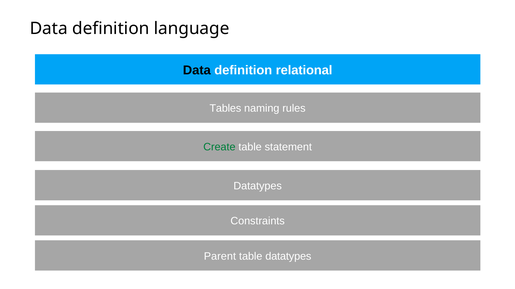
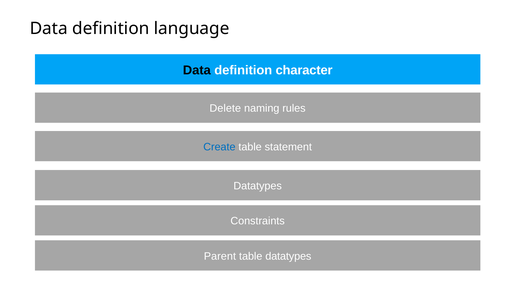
relational: relational -> character
Tables: Tables -> Delete
Create colour: green -> blue
